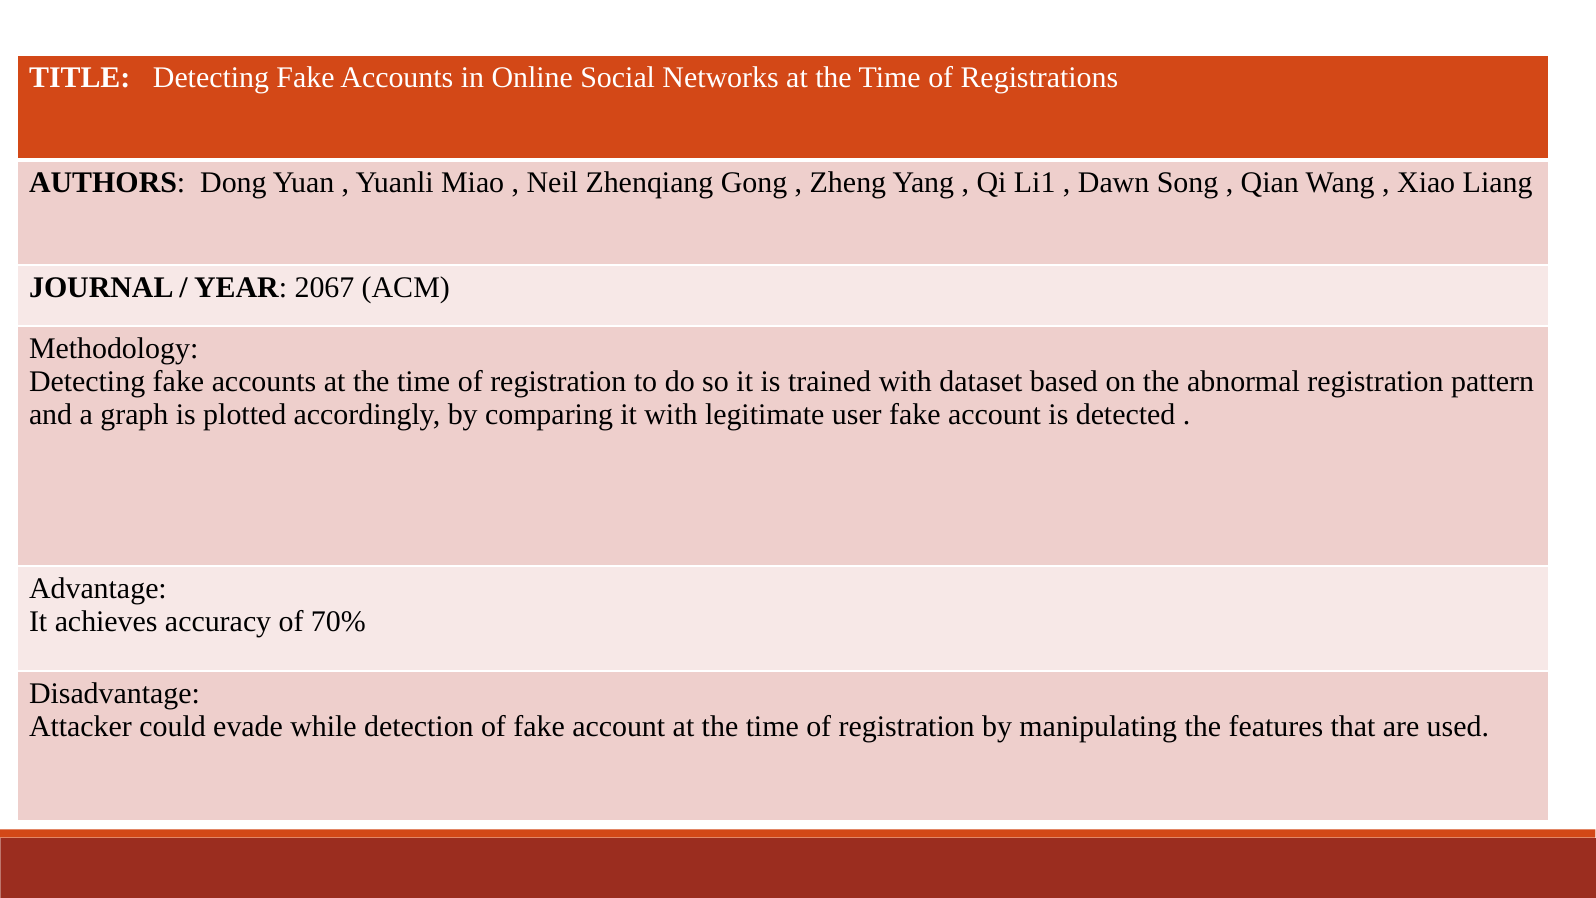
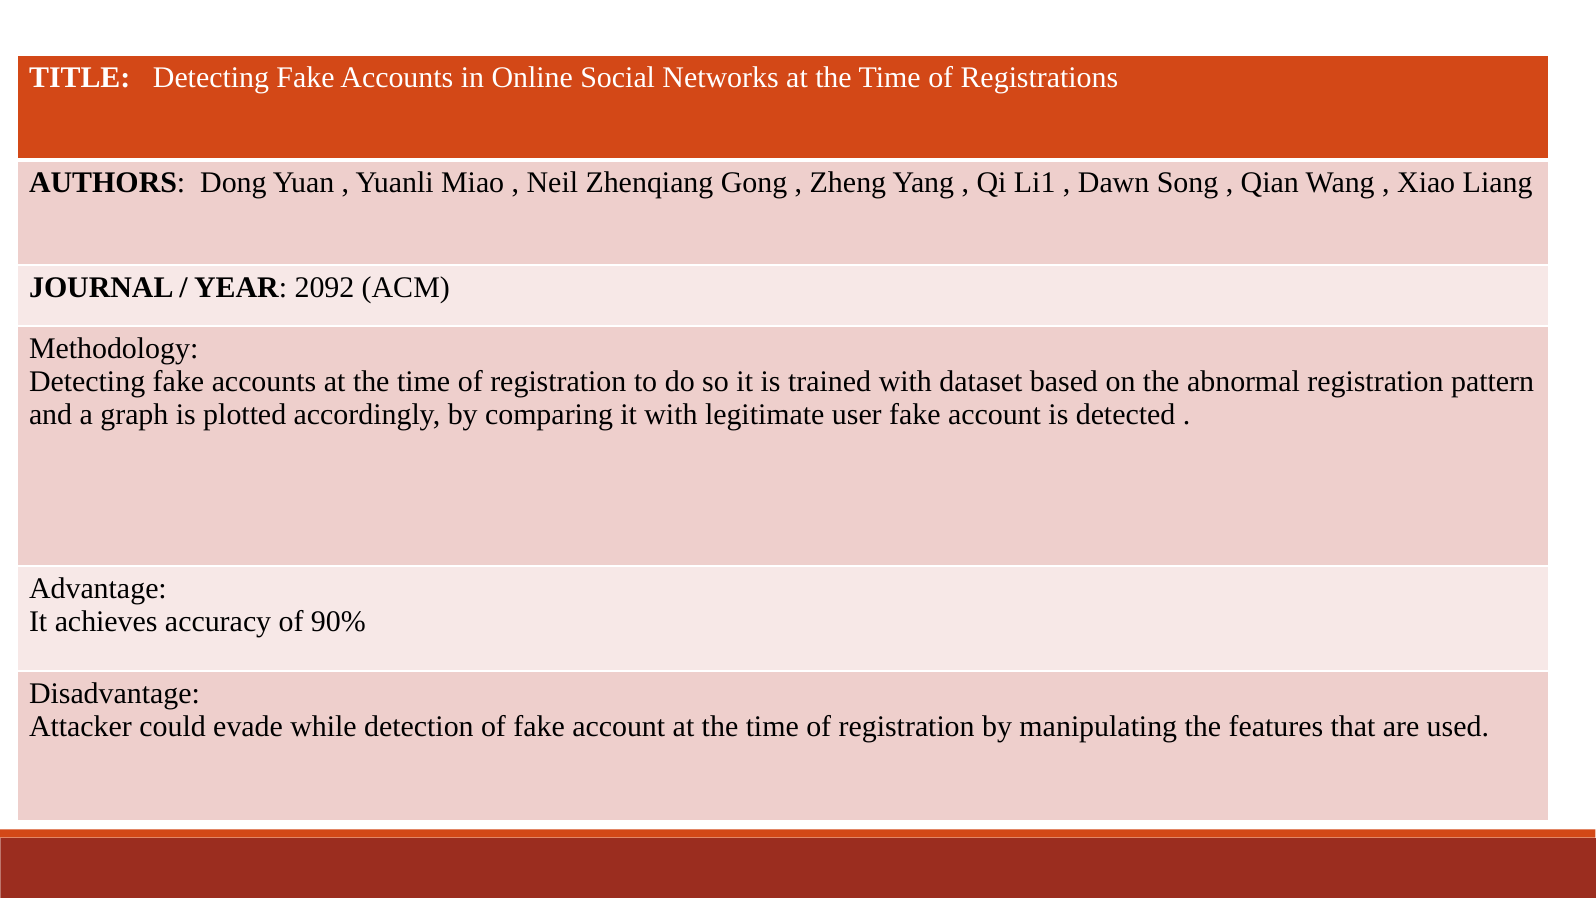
2067: 2067 -> 2092
70%: 70% -> 90%
